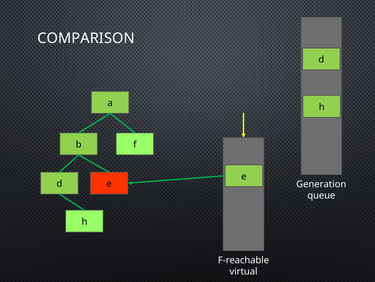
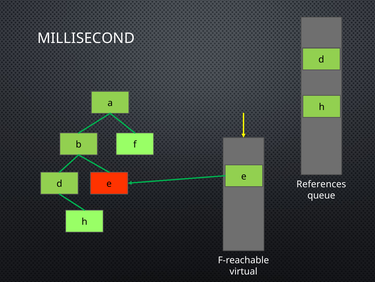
COMPARISON: COMPARISON -> MILLISECOND
Generation: Generation -> References
